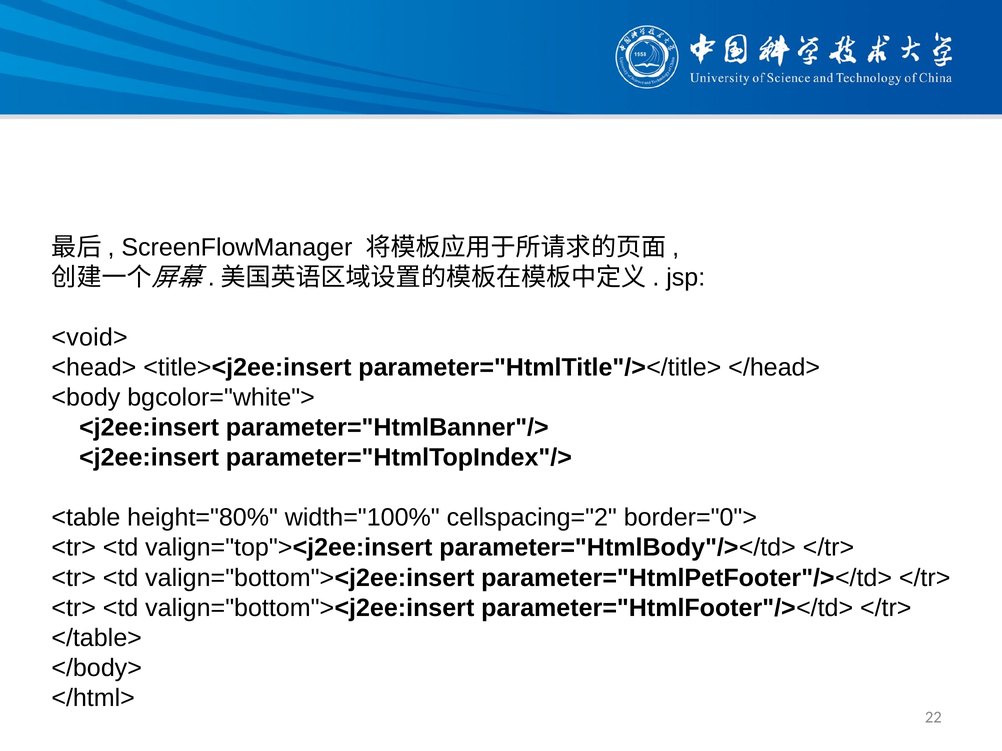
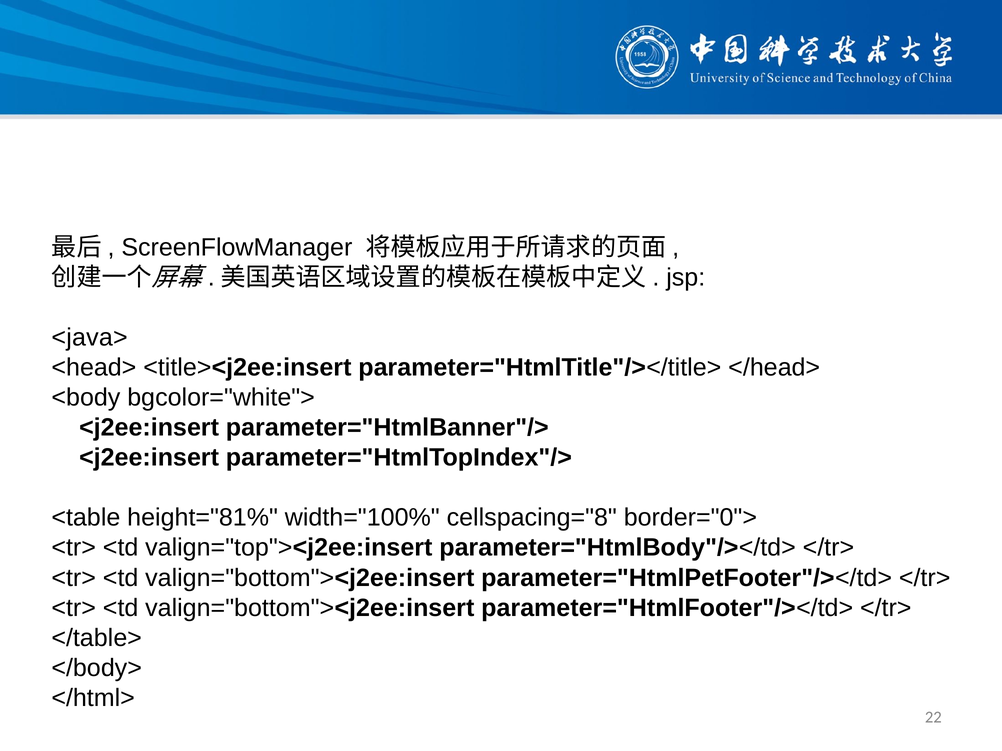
<void>: <void> -> <java>
height="80%: height="80% -> height="81%
cellspacing="2: cellspacing="2 -> cellspacing="8
